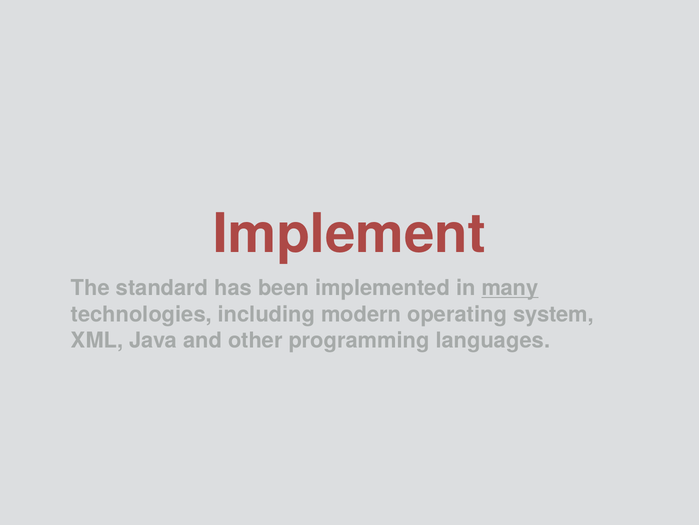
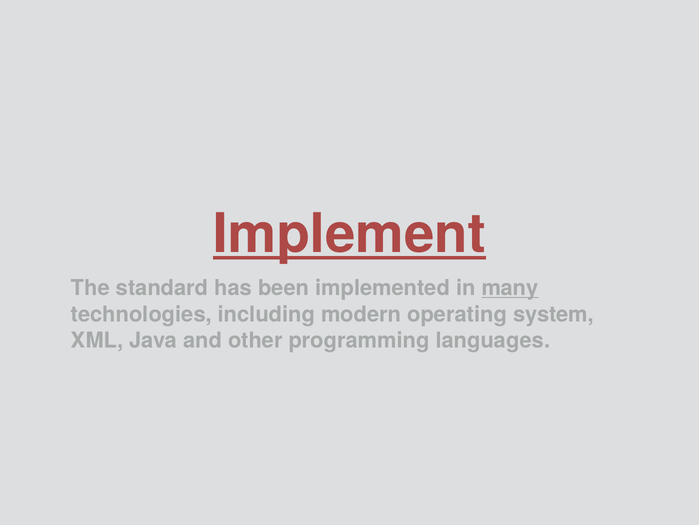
Implement underline: none -> present
